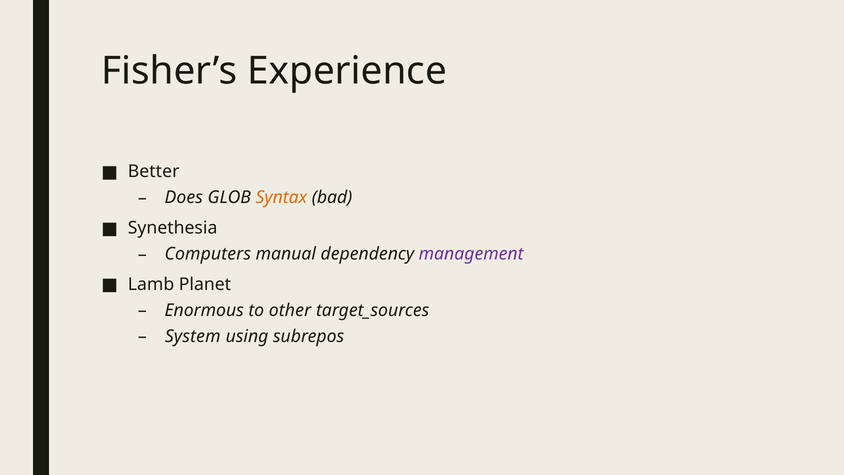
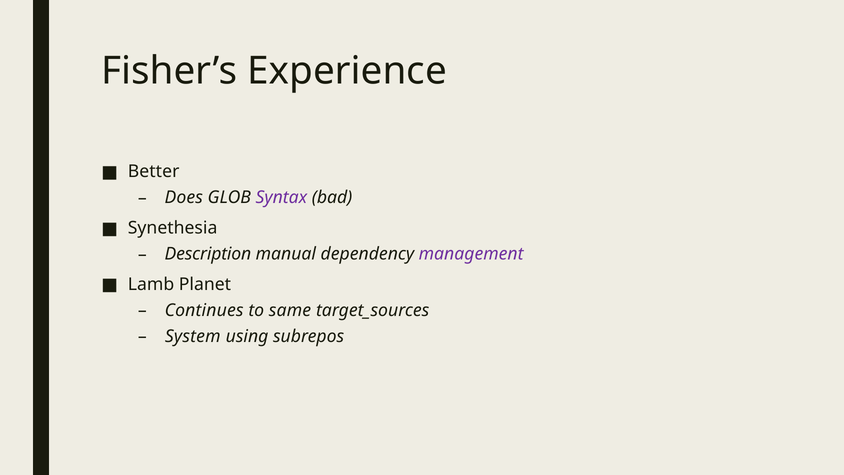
Syntax colour: orange -> purple
Computers: Computers -> Description
Enormous: Enormous -> Continues
other: other -> same
